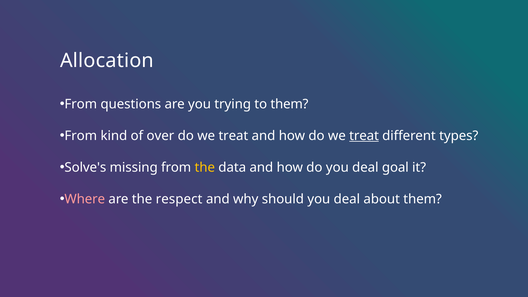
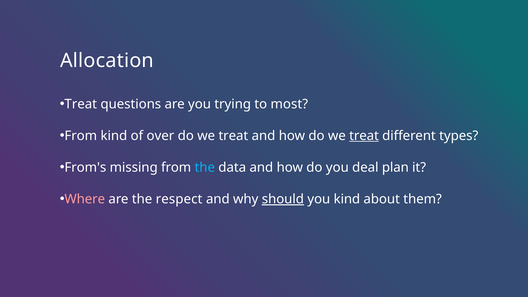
From at (81, 104): From -> Treat
to them: them -> most
Solve's: Solve's -> From's
the at (205, 167) colour: yellow -> light blue
goal: goal -> plan
should underline: none -> present
deal at (347, 199): deal -> kind
